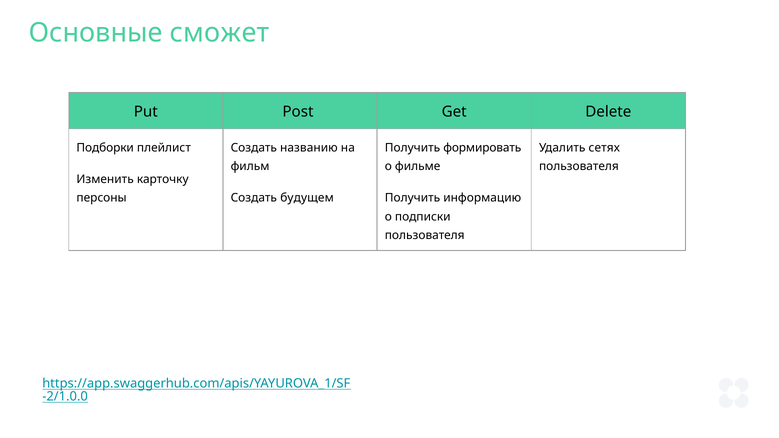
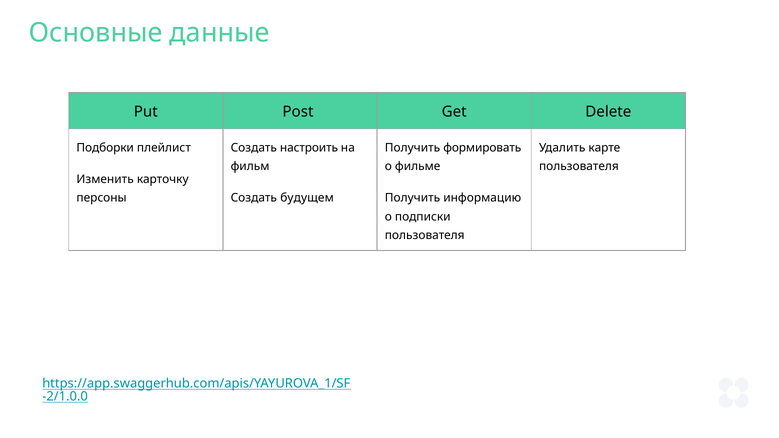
сможет: сможет -> данные
названию: названию -> настроить
сетях: сетях -> карте
